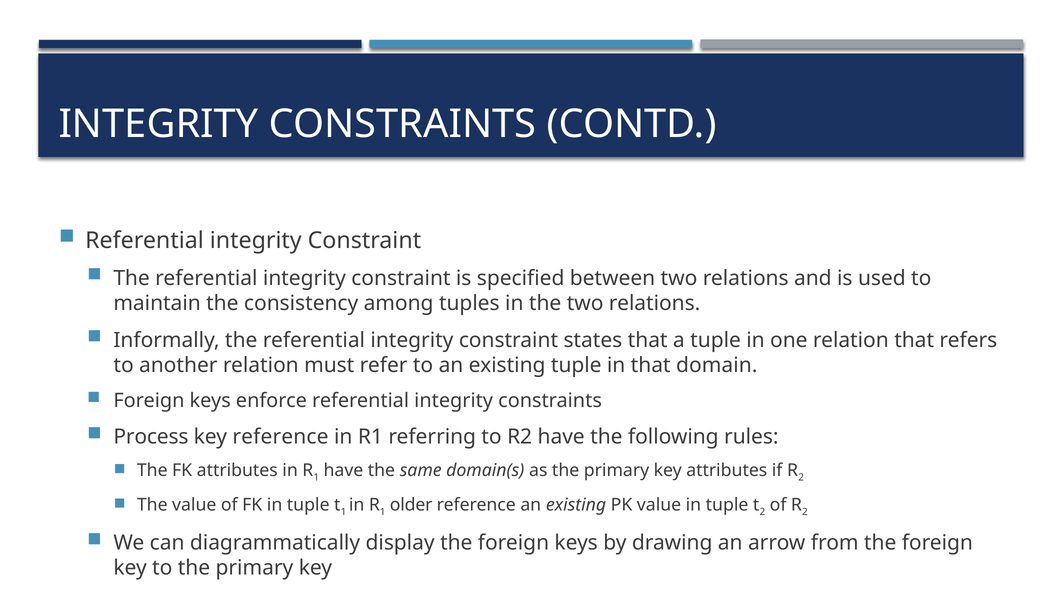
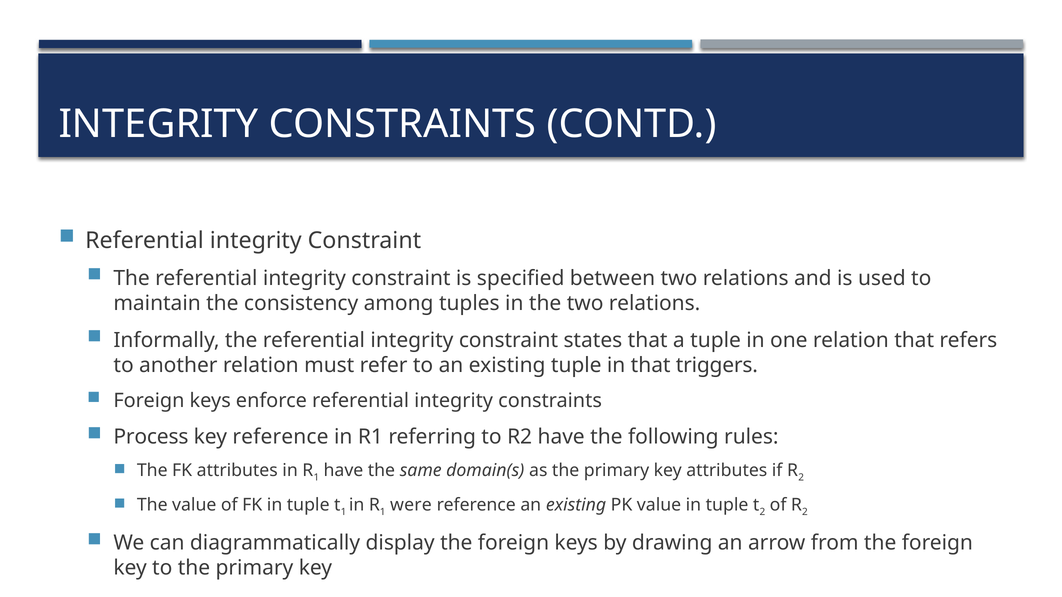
domain: domain -> triggers
older: older -> were
